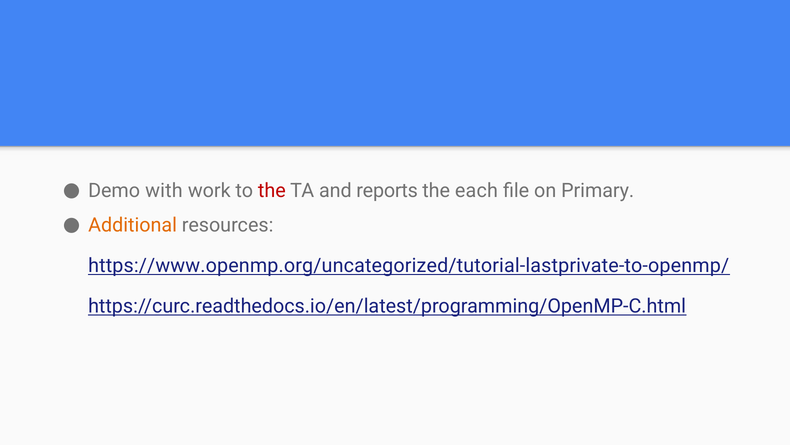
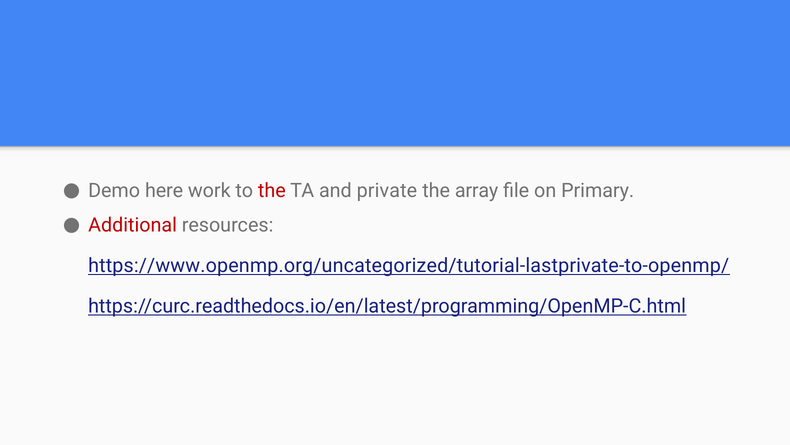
with: with -> here
reports: reports -> private
each: each -> array
Additional colour: orange -> red
